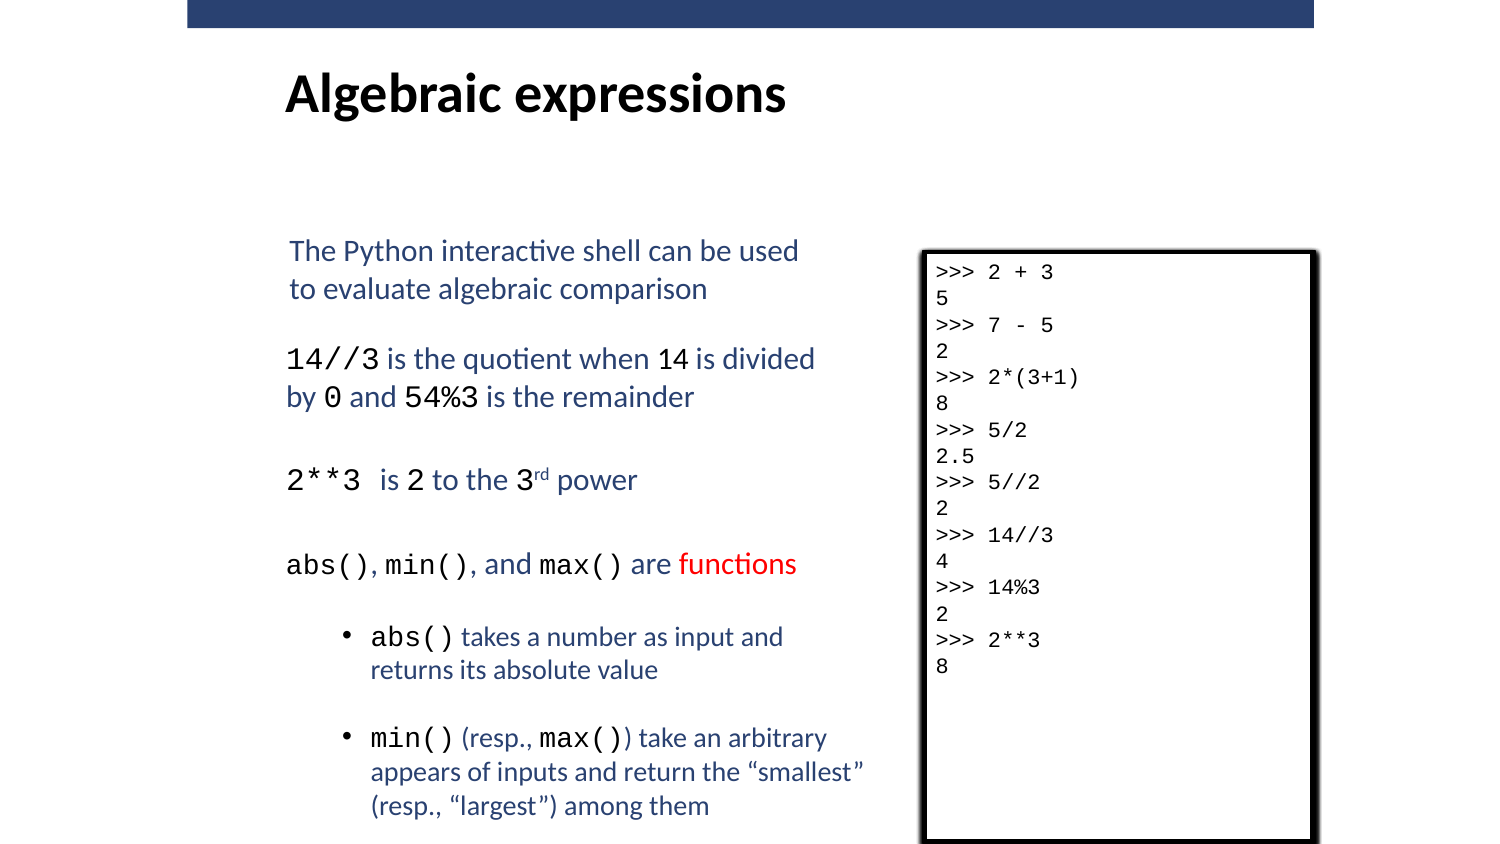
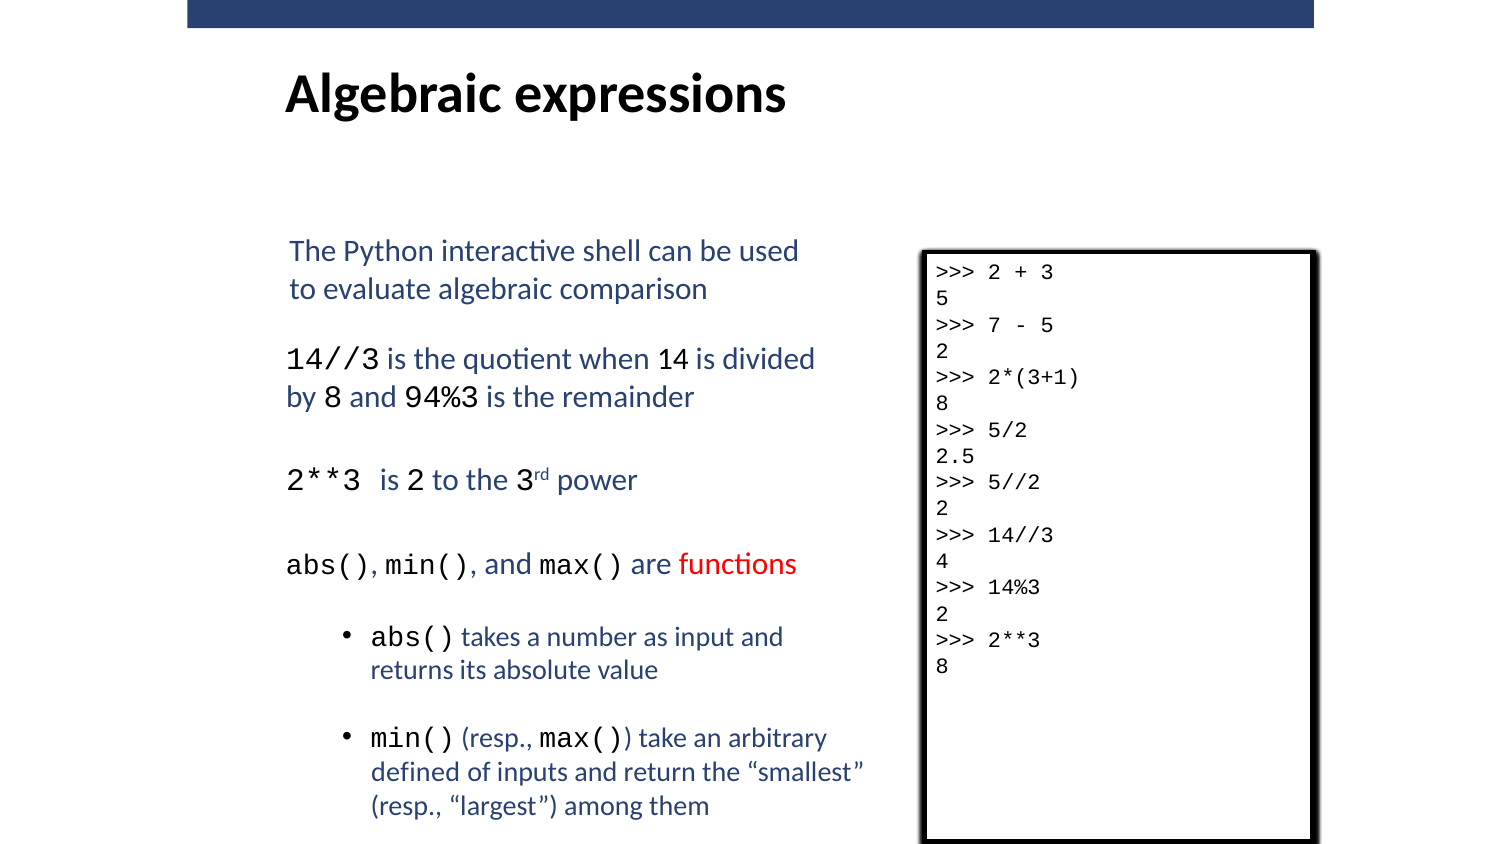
by 0: 0 -> 8
54%3: 54%3 -> 94%3
appears: appears -> defined
